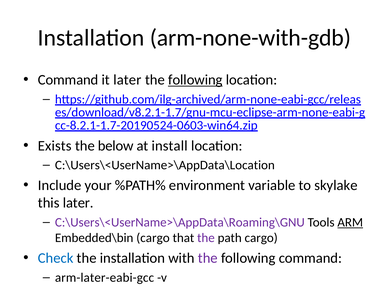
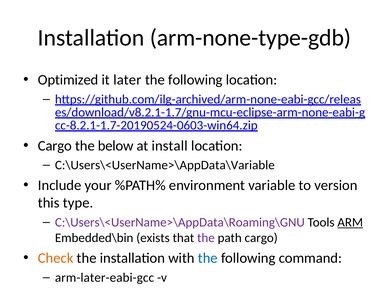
arm-none-with-gdb: arm-none-with-gdb -> arm-none-type-gdb
Command at (68, 80): Command -> Optimized
following at (195, 80) underline: present -> none
Exists at (55, 146): Exists -> Cargo
C:\Users\<UserName>\AppData\Location: C:\Users\<UserName>\AppData\Location -> C:\Users\<UserName>\AppData\Variable
skylake: skylake -> version
this later: later -> type
Embedded\bin cargo: cargo -> exists
Check colour: blue -> orange
the at (208, 258) colour: purple -> blue
